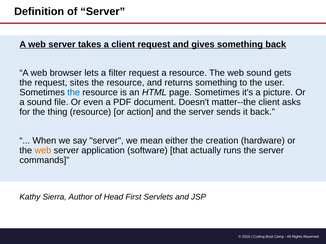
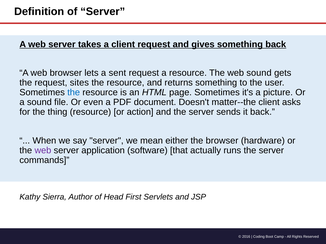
filter: filter -> sent
the creation: creation -> browser
web at (43, 151) colour: orange -> purple
